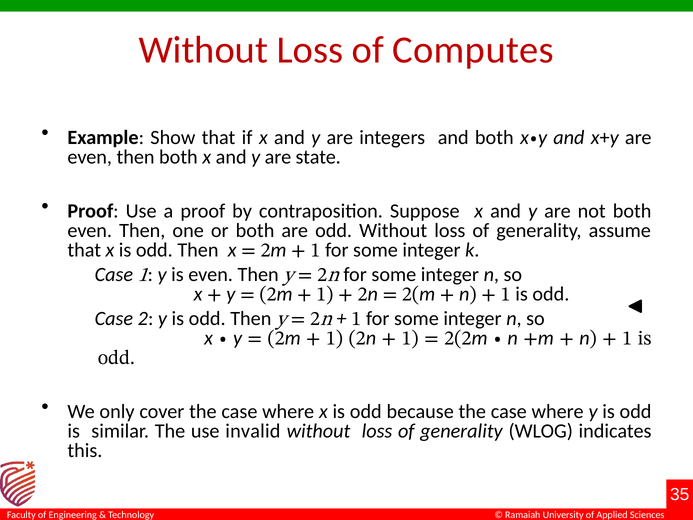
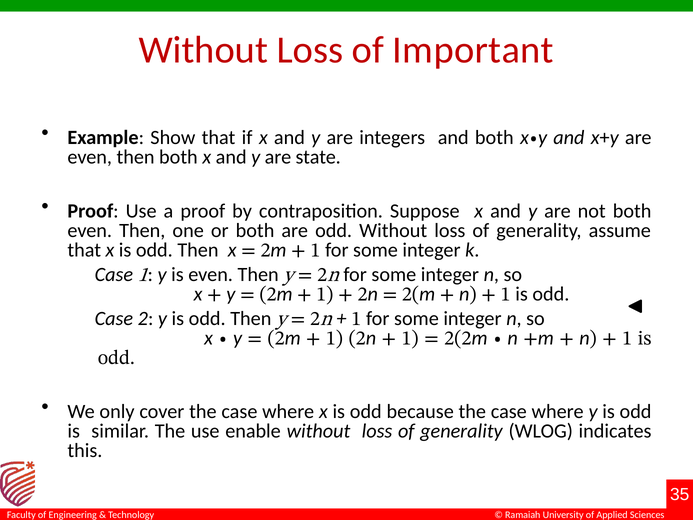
Computes: Computes -> Important
invalid: invalid -> enable
